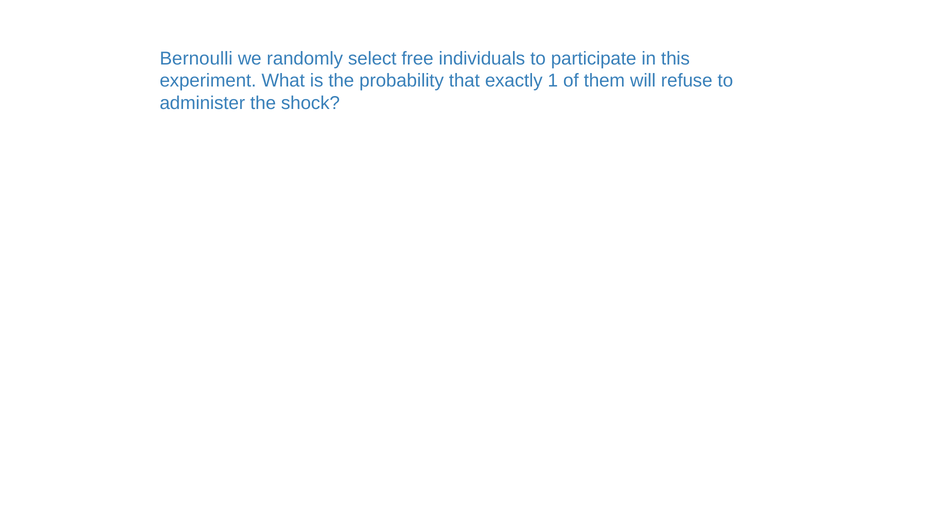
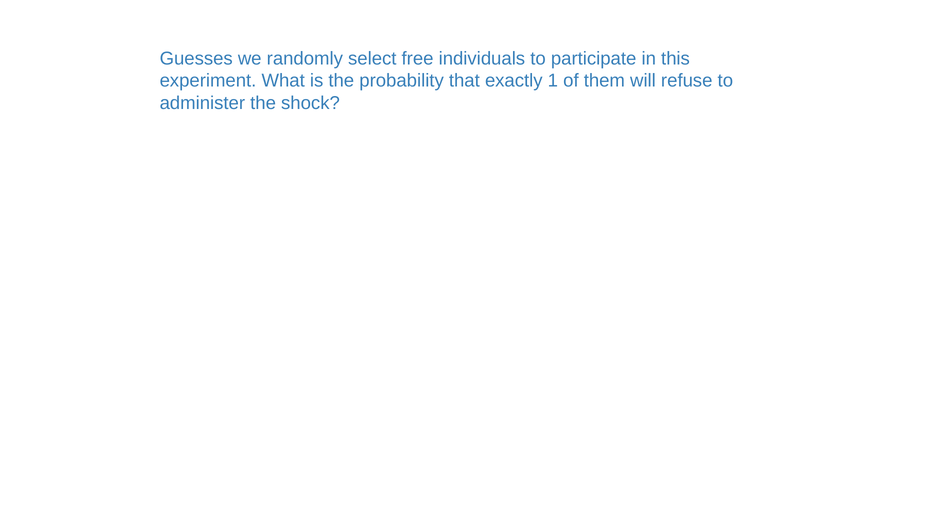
Bernoulli: Bernoulli -> Guesses
